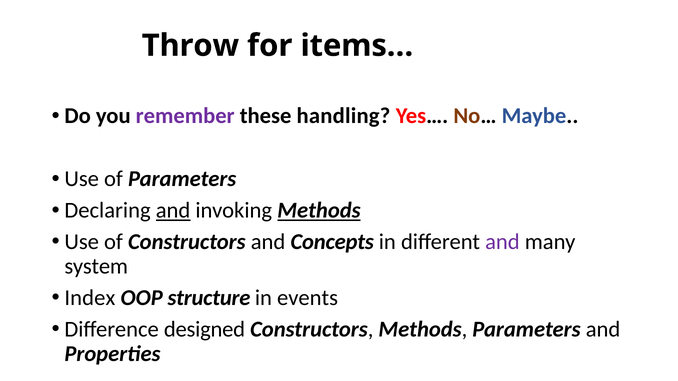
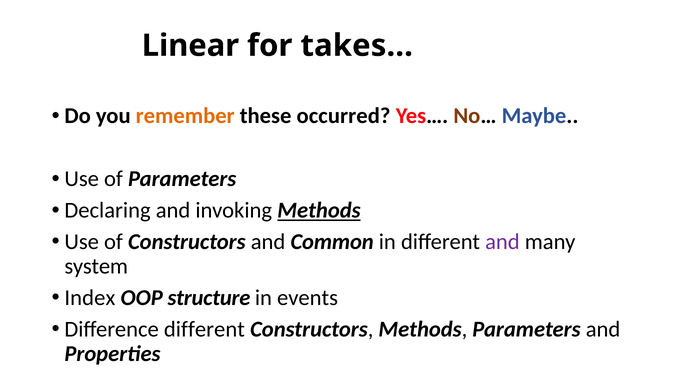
Throw: Throw -> Linear
items…: items… -> takes…
remember colour: purple -> orange
handling: handling -> occurred
and at (173, 211) underline: present -> none
Concepts: Concepts -> Common
Difference designed: designed -> different
